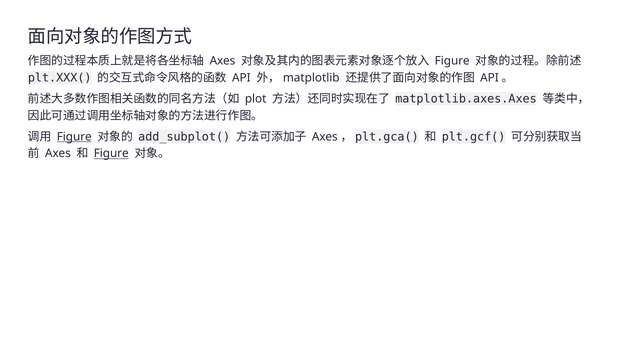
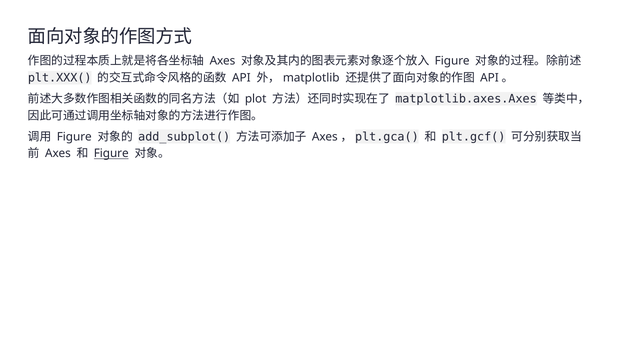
Figure at (74, 137) underline: present -> none
